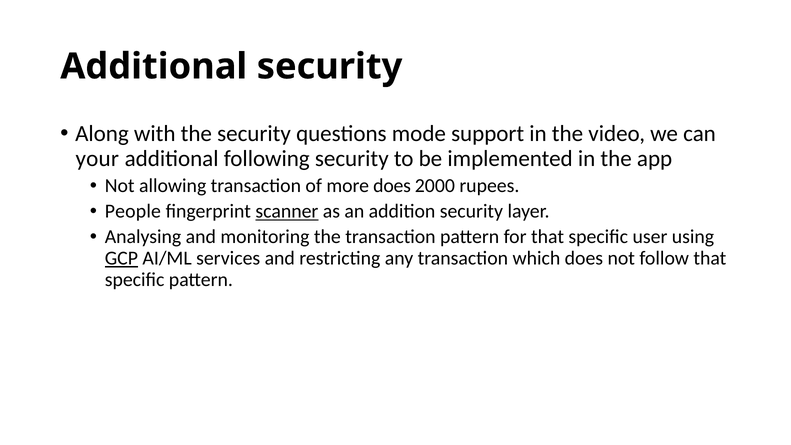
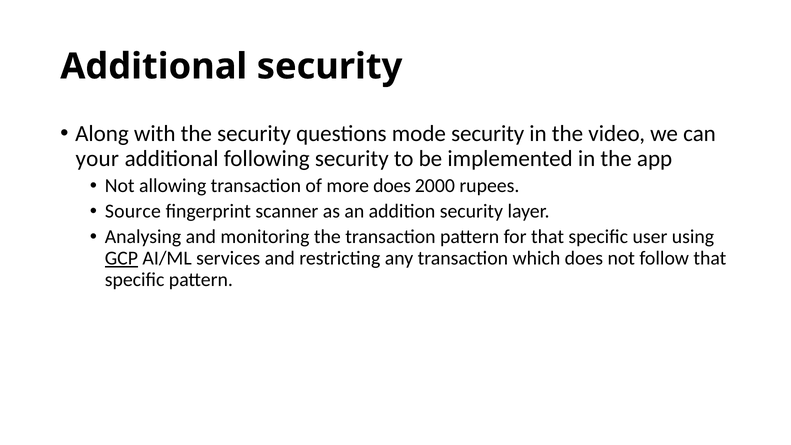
mode support: support -> security
People: People -> Source
scanner underline: present -> none
